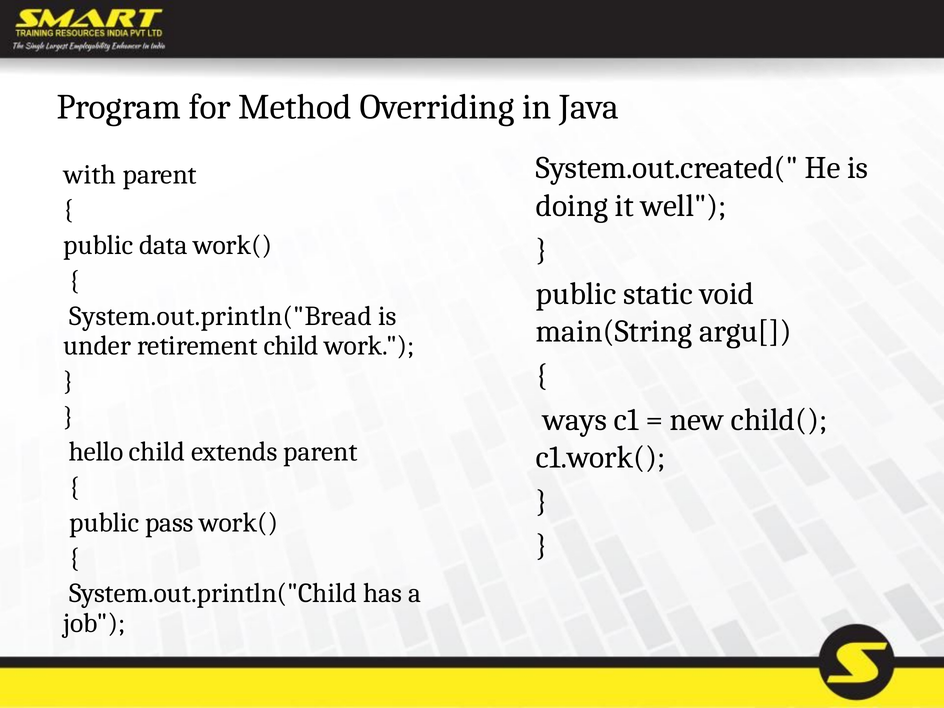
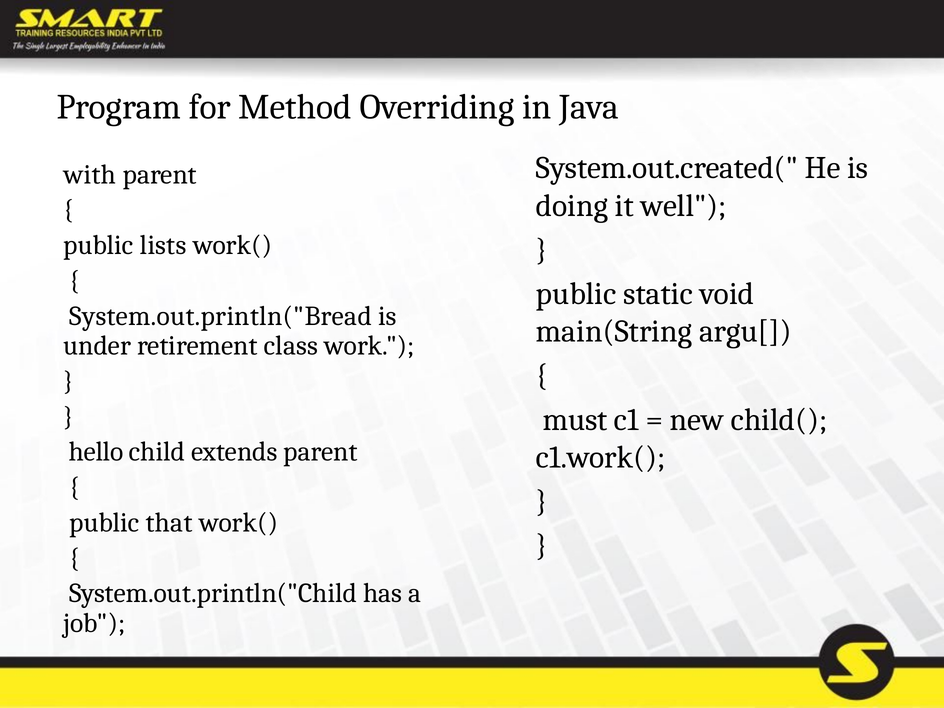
data: data -> lists
retirement child: child -> class
ways: ways -> must
pass: pass -> that
